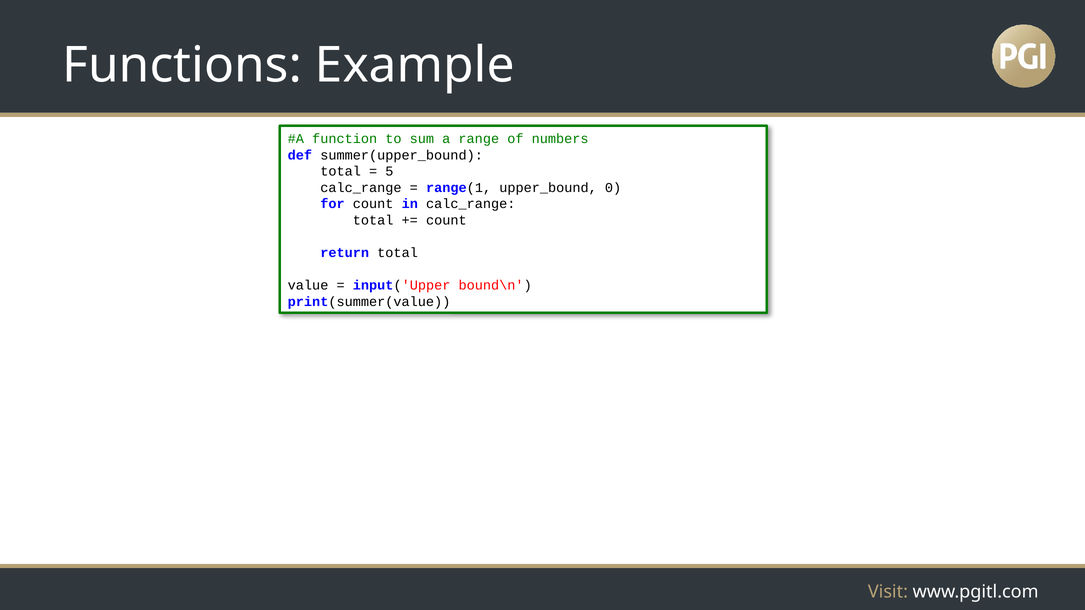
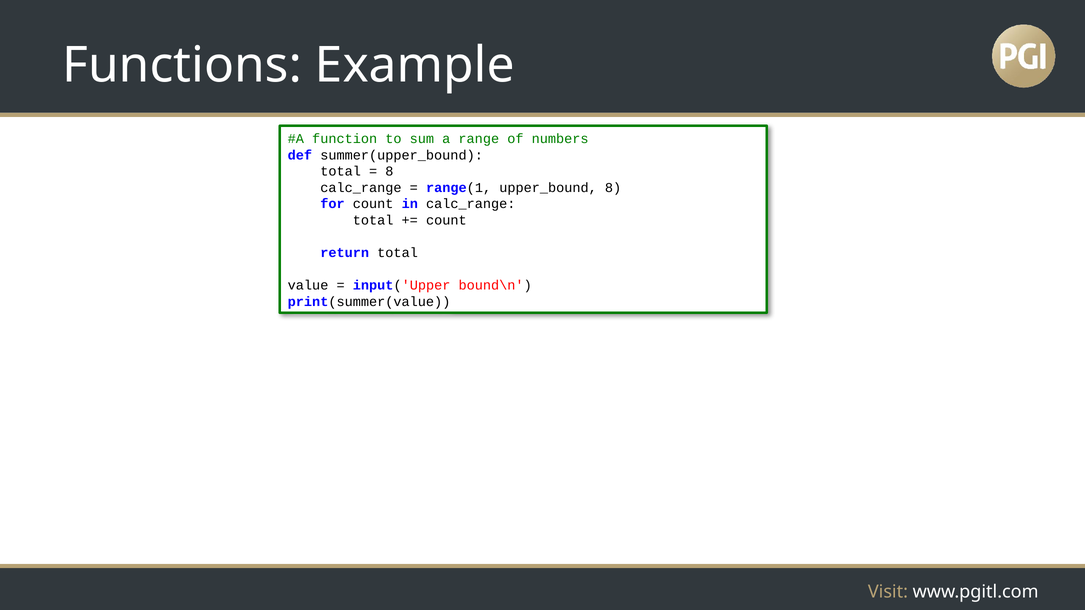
5 at (389, 172): 5 -> 8
upper_bound 0: 0 -> 8
